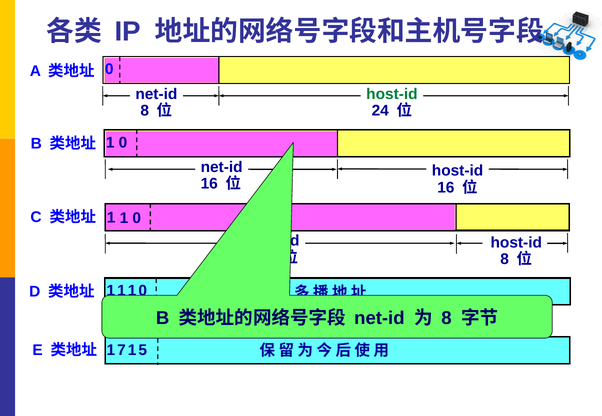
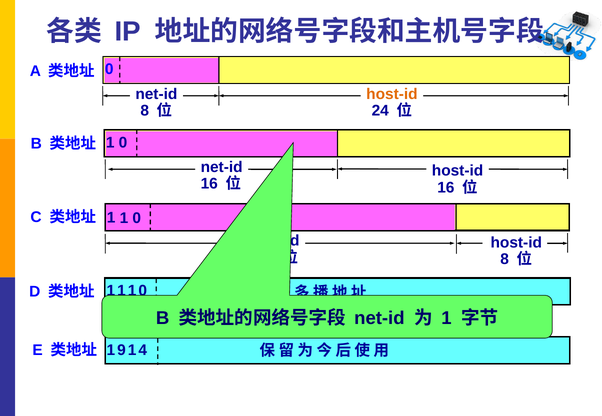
host-id at (392, 94) colour: green -> orange
8 at (446, 319): 8 -> 1
7: 7 -> 9
5: 5 -> 4
